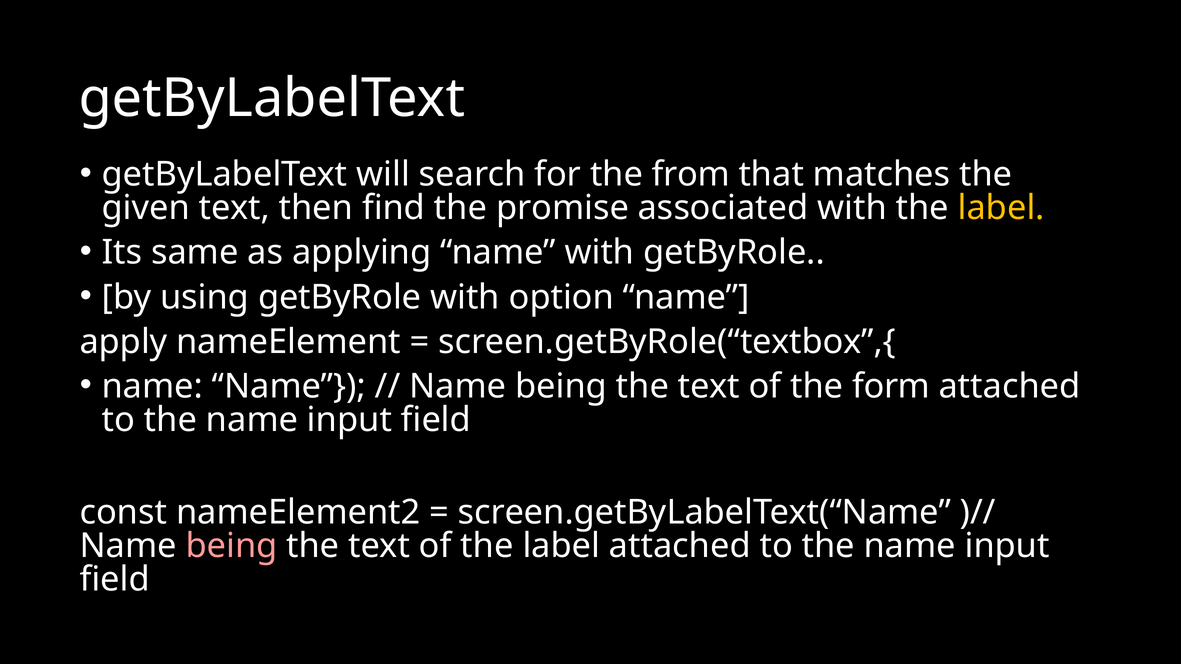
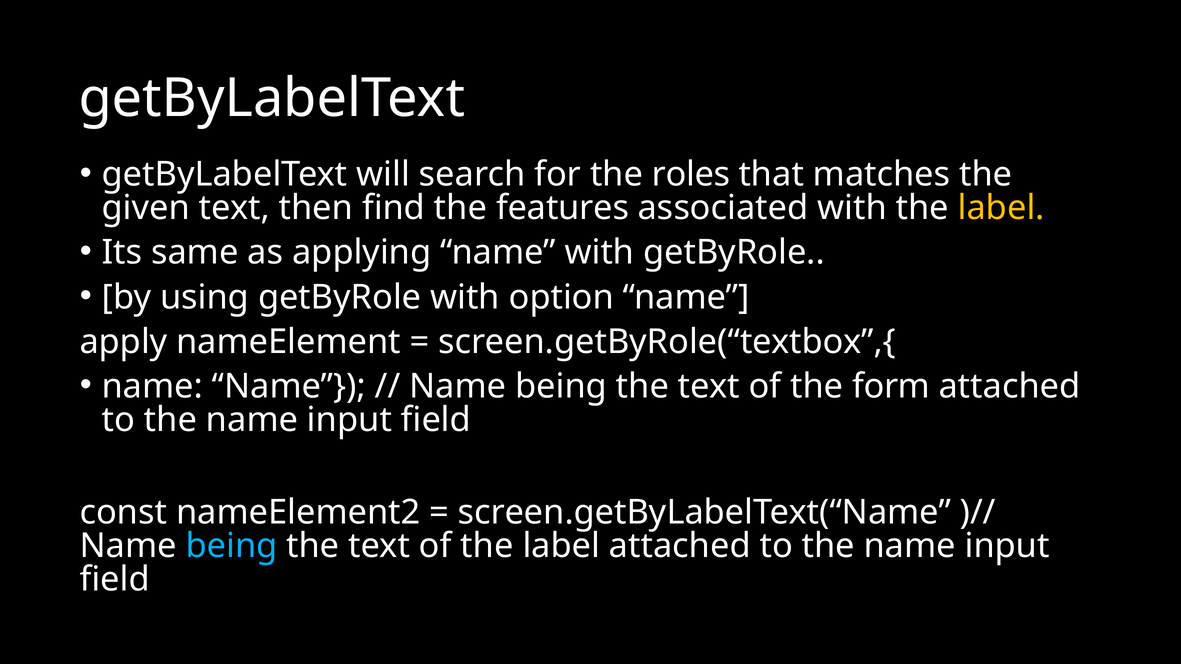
from: from -> roles
promise: promise -> features
being at (232, 546) colour: pink -> light blue
